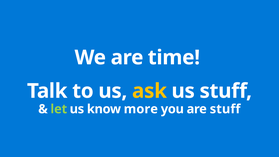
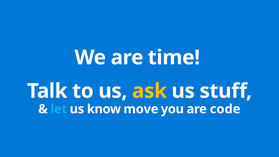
let colour: light green -> light blue
more: more -> move
are stuff: stuff -> code
